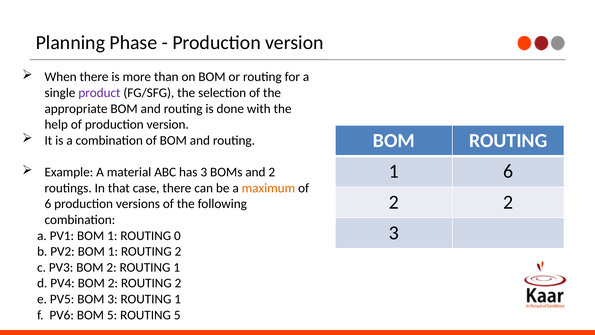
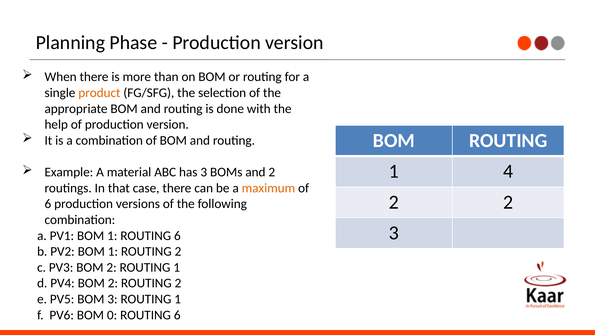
product colour: purple -> orange
1 6: 6 -> 4
1 ROUTING 0: 0 -> 6
BOM 5: 5 -> 0
5 at (177, 315): 5 -> 6
